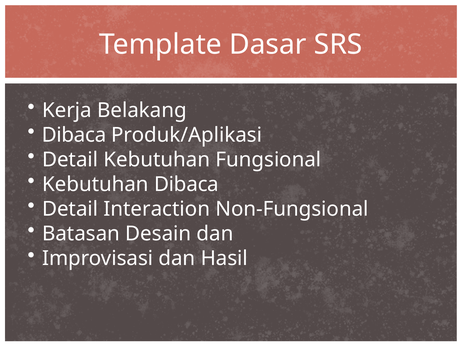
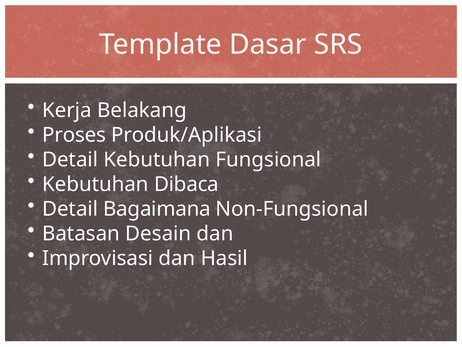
Dibaca at (74, 135): Dibaca -> Proses
Interaction: Interaction -> Bagaimana
